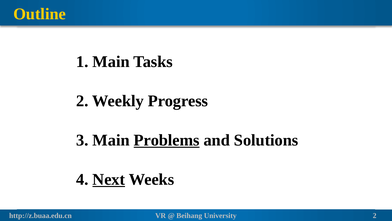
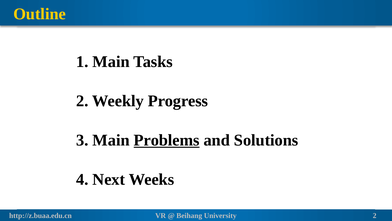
Next underline: present -> none
